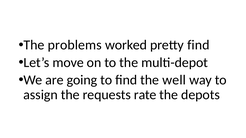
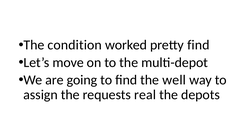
problems: problems -> condition
rate: rate -> real
